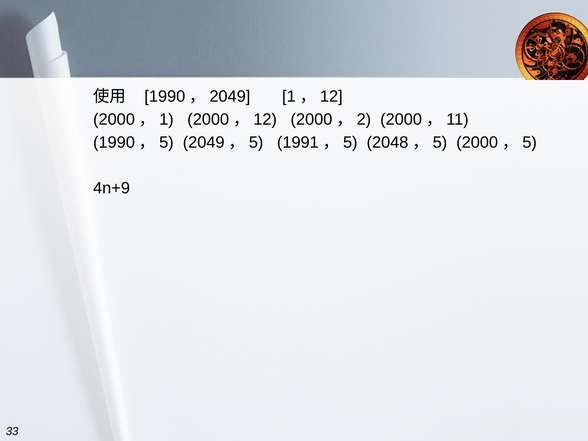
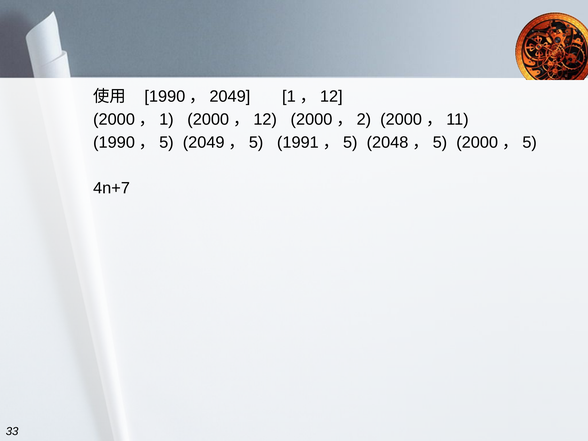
4n+9: 4n+9 -> 4n+7
